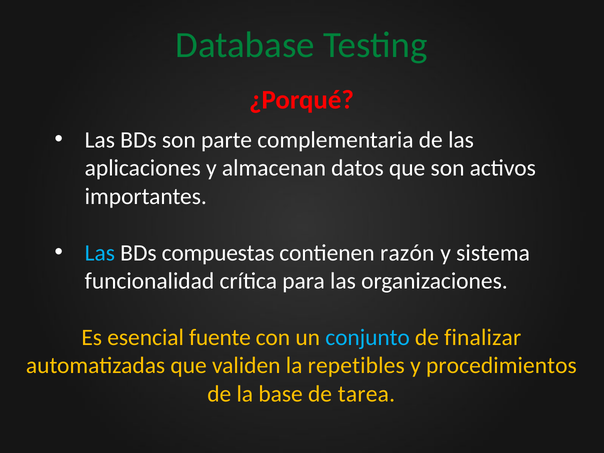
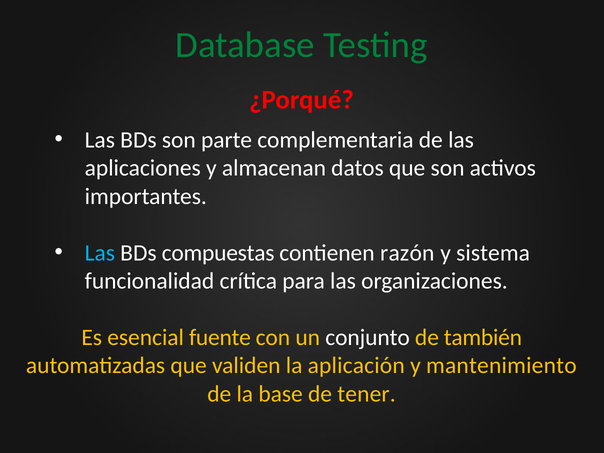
conjunto colour: light blue -> white
finalizar: finalizar -> también
repetibles: repetibles -> aplicación
procedimientos: procedimientos -> mantenimiento
tarea: tarea -> tener
